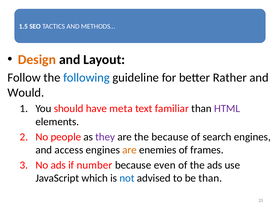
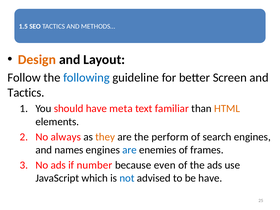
Rather: Rather -> Screen
Would at (26, 93): Would -> Tactics
HTML colour: purple -> orange
people: people -> always
they colour: purple -> orange
the because: because -> perform
access: access -> names
are at (129, 150) colour: orange -> blue
be than: than -> have
